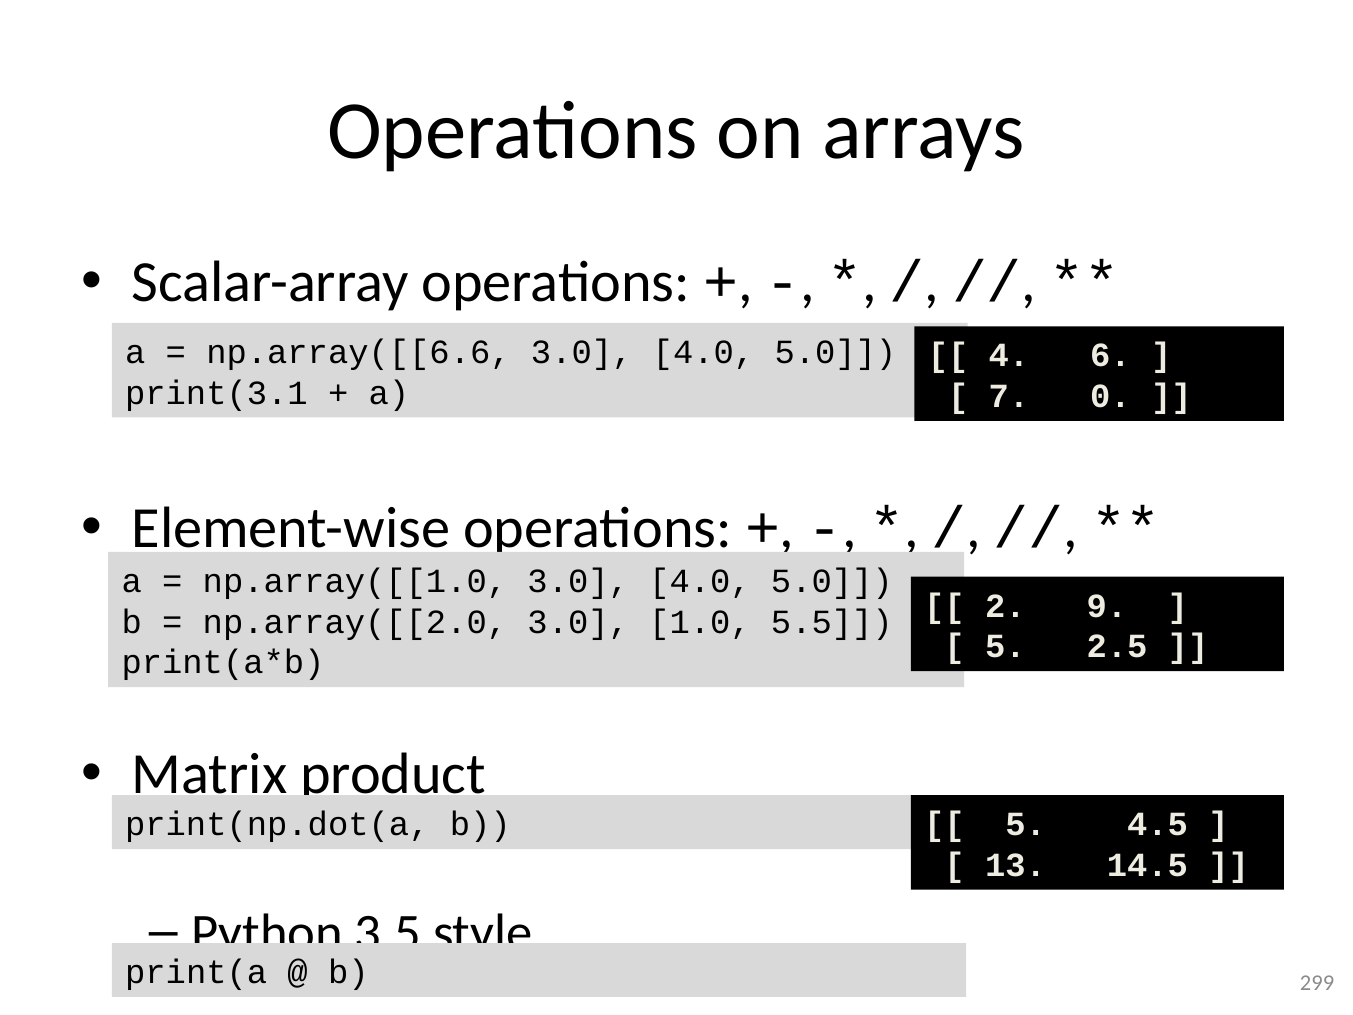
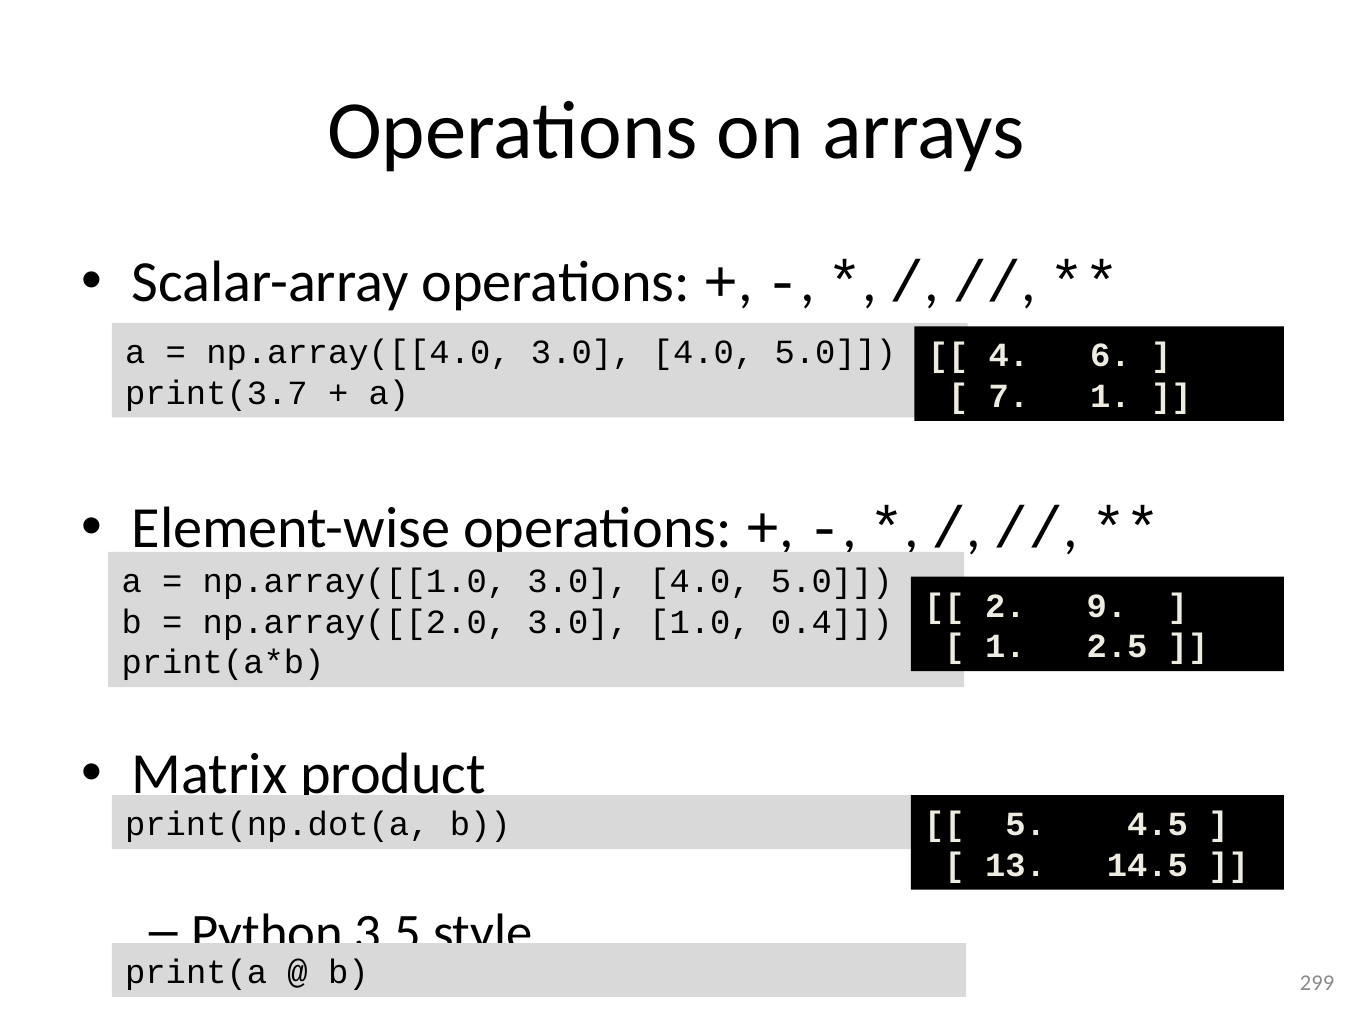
np.array([[6.6: np.array([[6.6 -> np.array([[4.0
print(3.1: print(3.1 -> print(3.7
7 0: 0 -> 1
5.5: 5.5 -> 0.4
5 at (1005, 646): 5 -> 1
